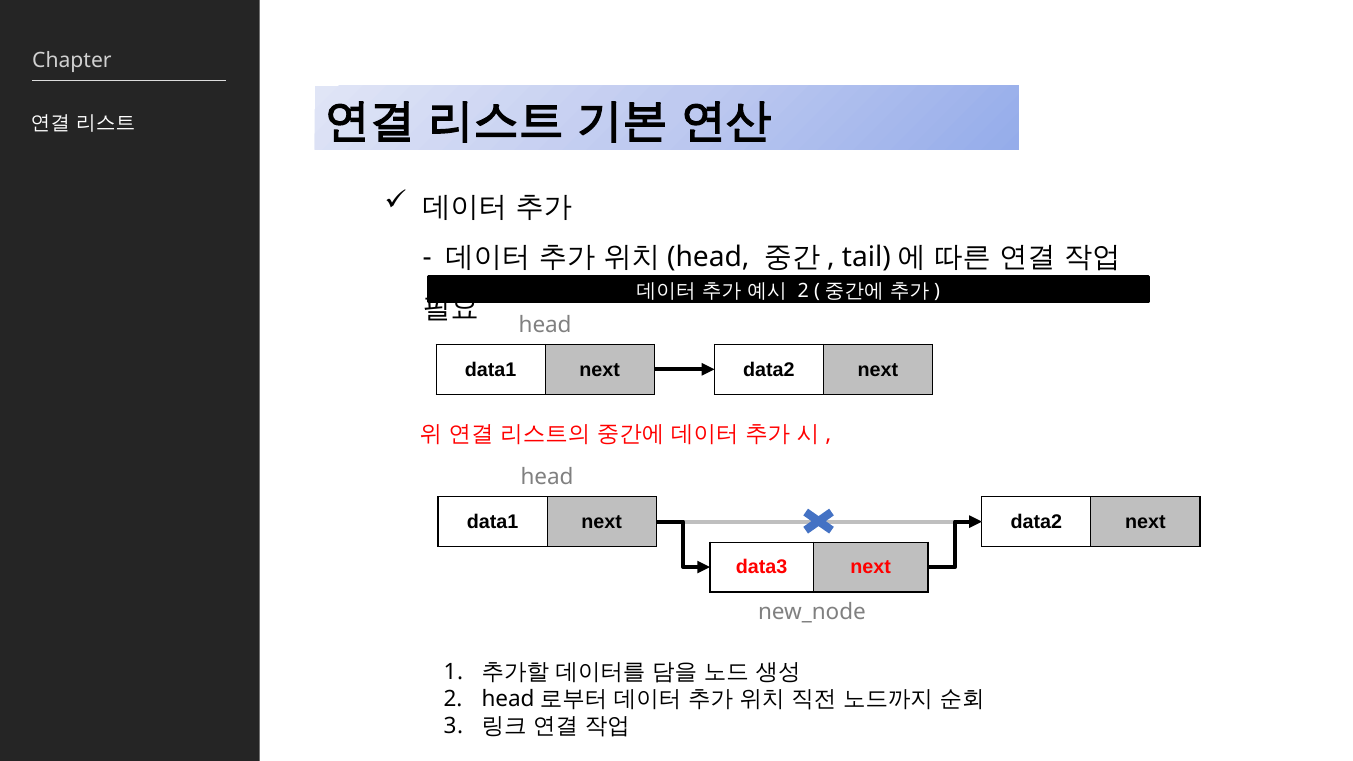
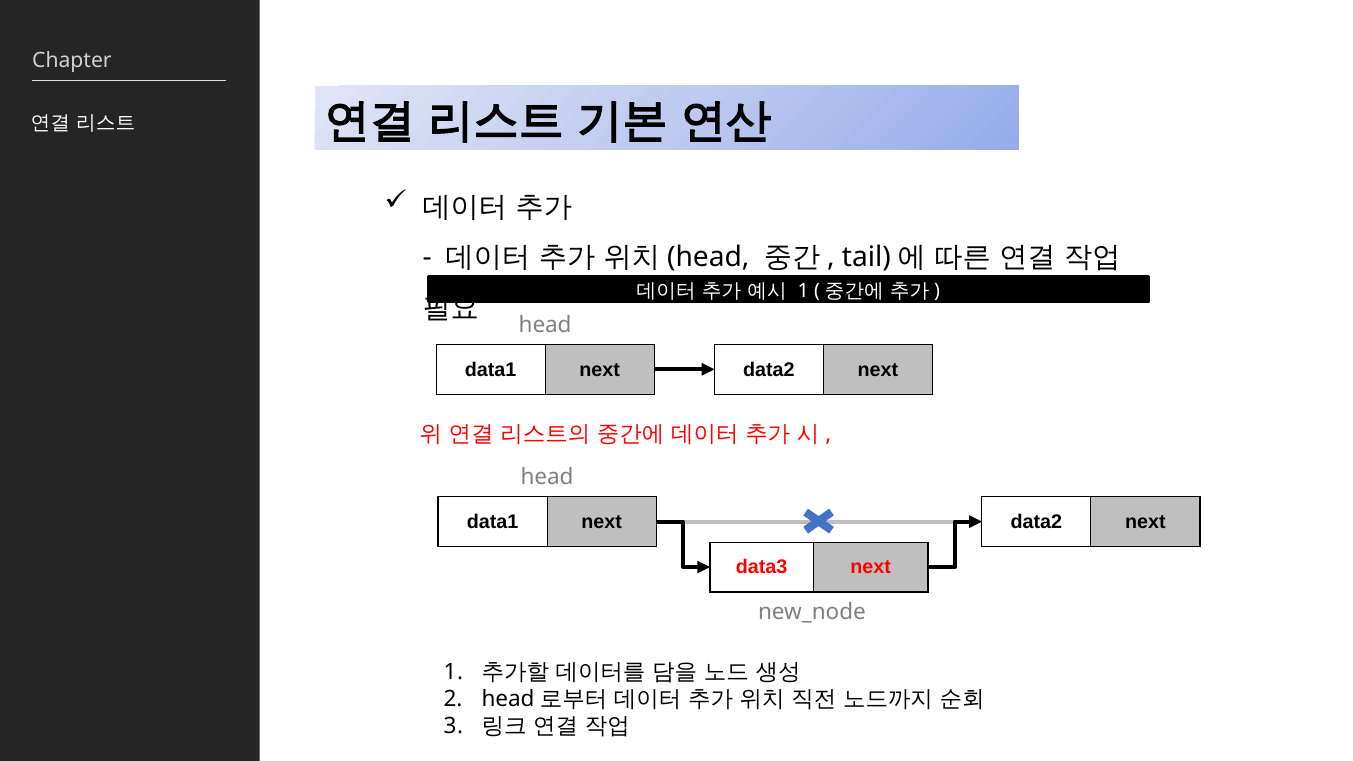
2 at (803, 291): 2 -> 1
